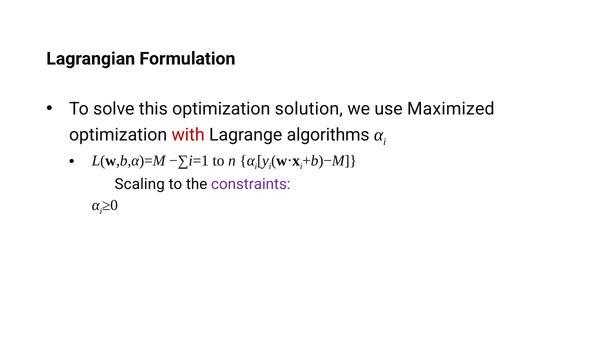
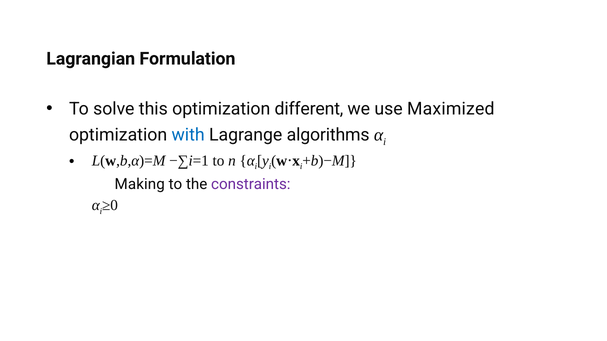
solution: solution -> different
with colour: red -> blue
Scaling: Scaling -> Making
